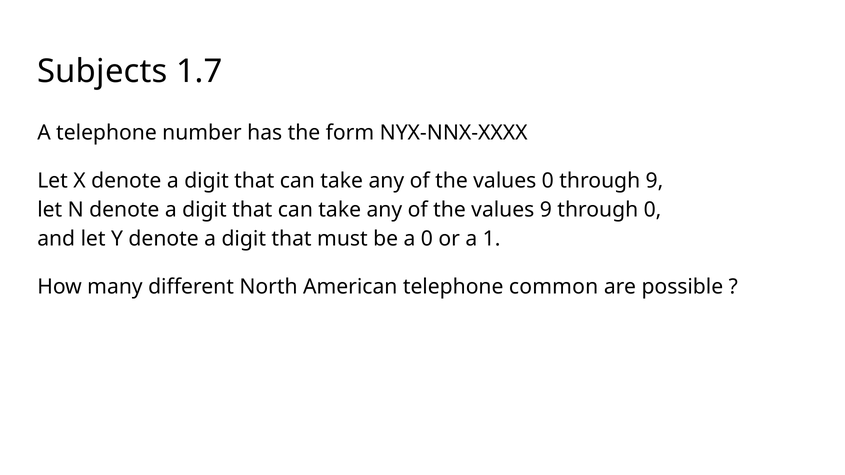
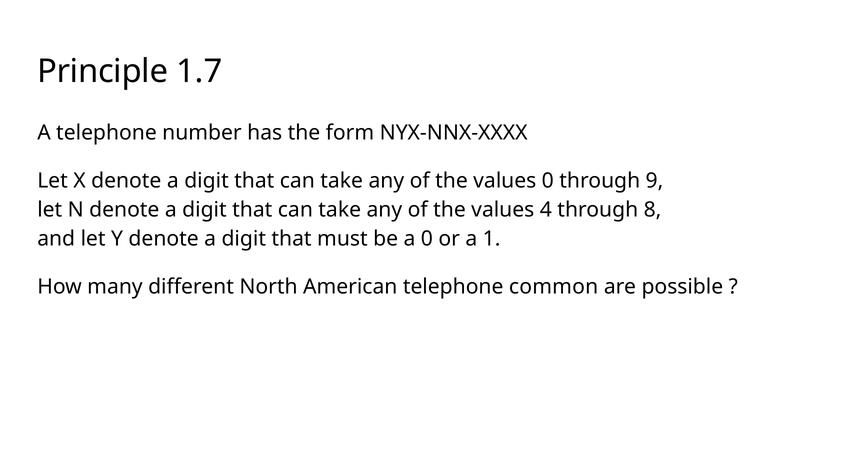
Subjects: Subjects -> Principle
values 9: 9 -> 4
through 0: 0 -> 8
